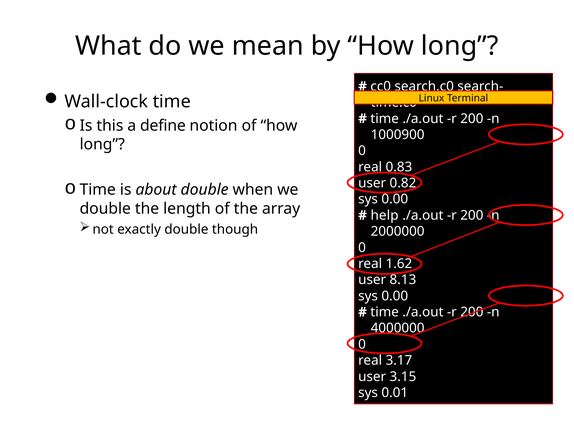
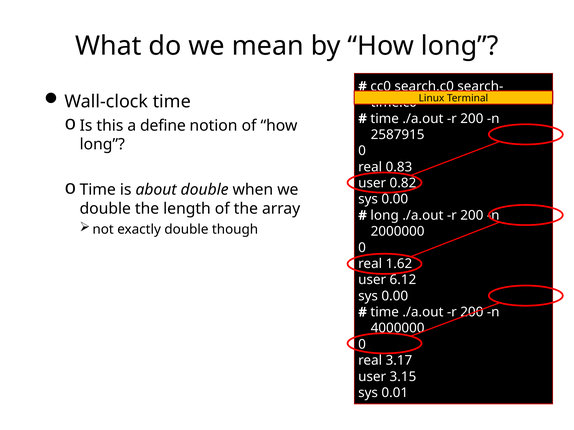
1000900: 1000900 -> 2587915
help at (385, 216): help -> long
8.13: 8.13 -> 6.12
